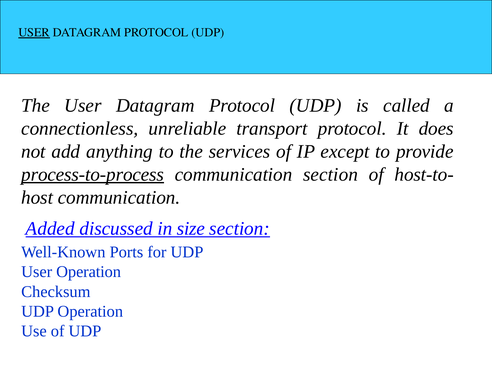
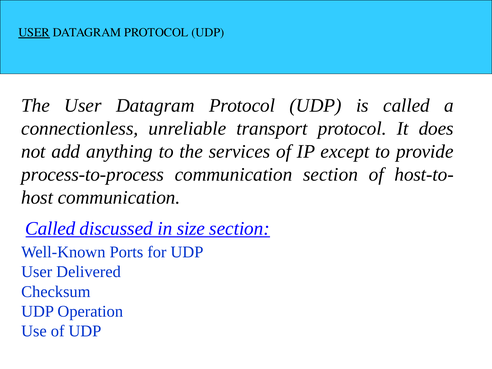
process-to-process underline: present -> none
Added at (50, 228): Added -> Called
User Operation: Operation -> Delivered
